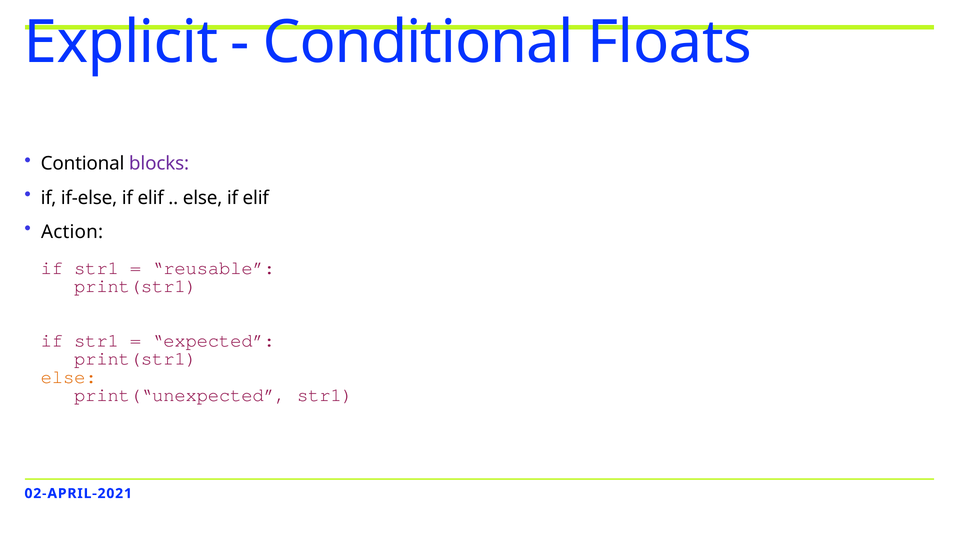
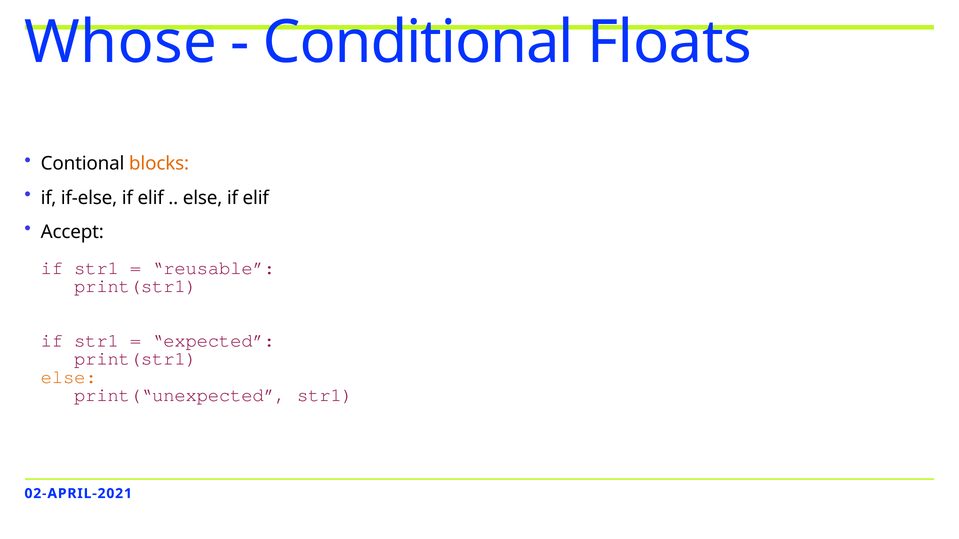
Explicit: Explicit -> Whose
blocks colour: purple -> orange
Action: Action -> Accept
